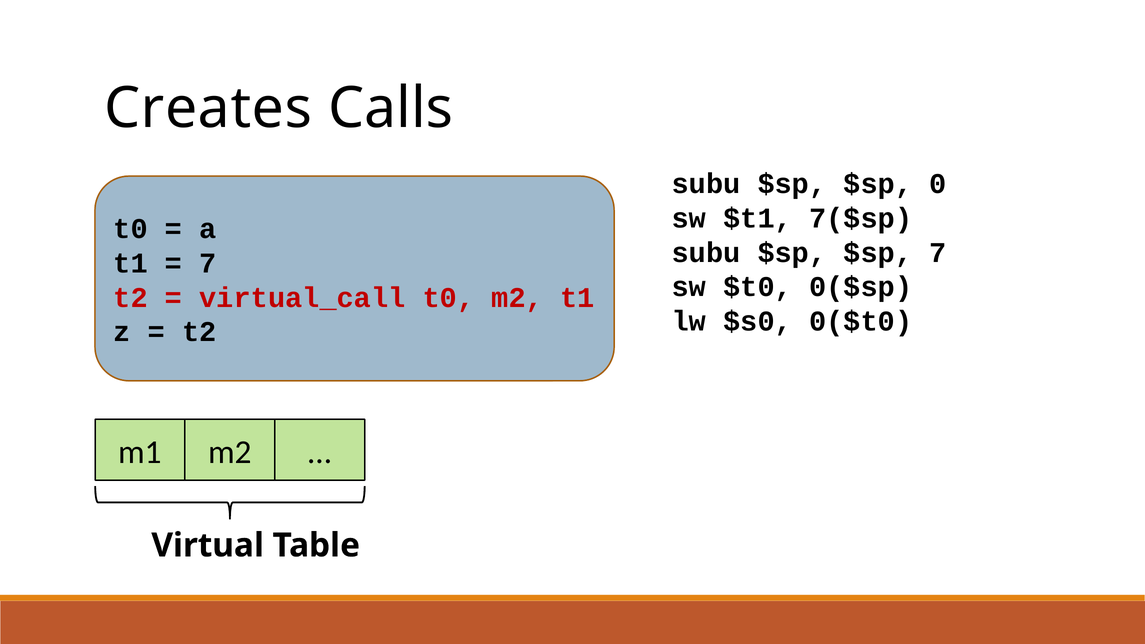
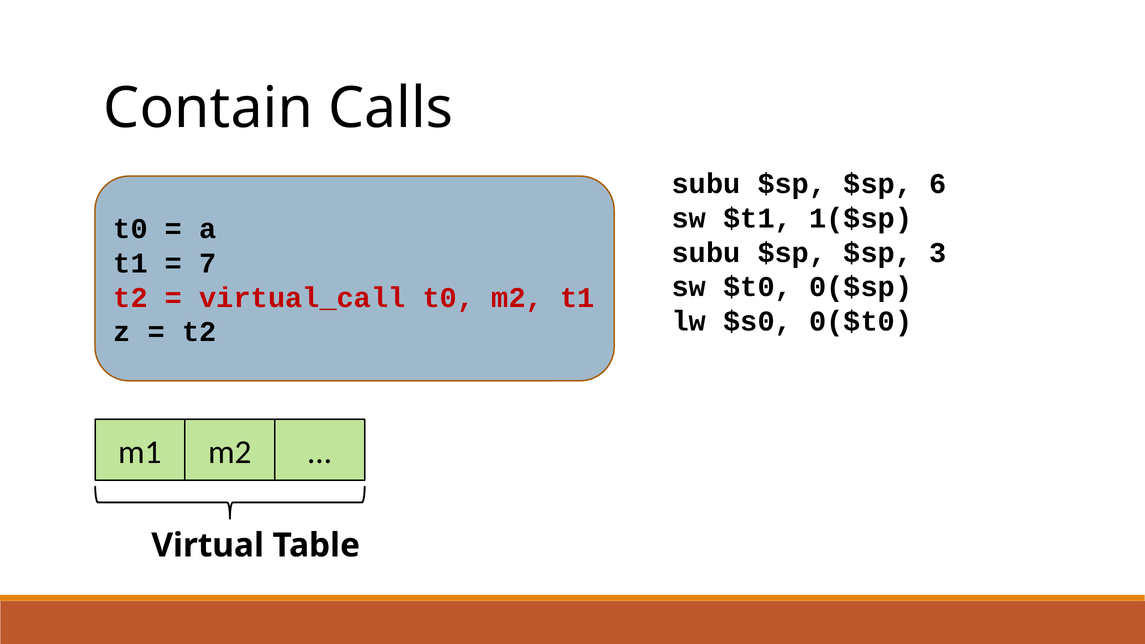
Creates: Creates -> Contain
0: 0 -> 6
7($sp: 7($sp -> 1($sp
$sp 7: 7 -> 3
